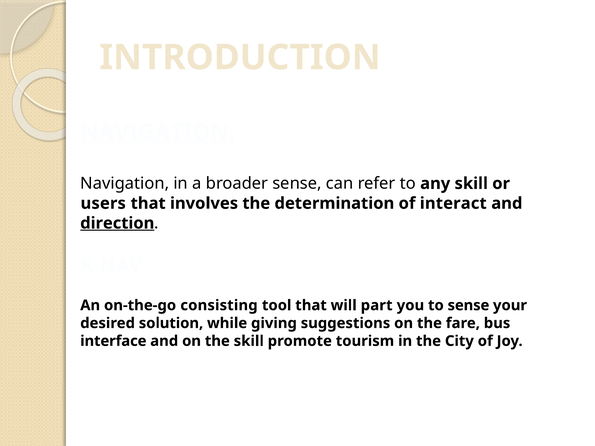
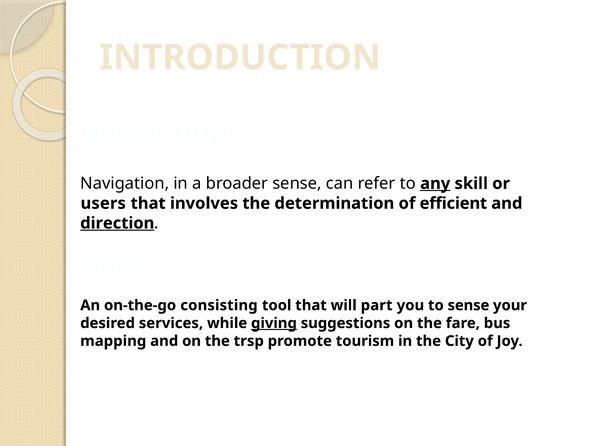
any underline: none -> present
interact: interact -> efficient
solution: solution -> services
giving underline: none -> present
interface: interface -> mapping
the skill: skill -> trsp
